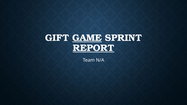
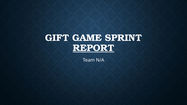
GAME underline: present -> none
